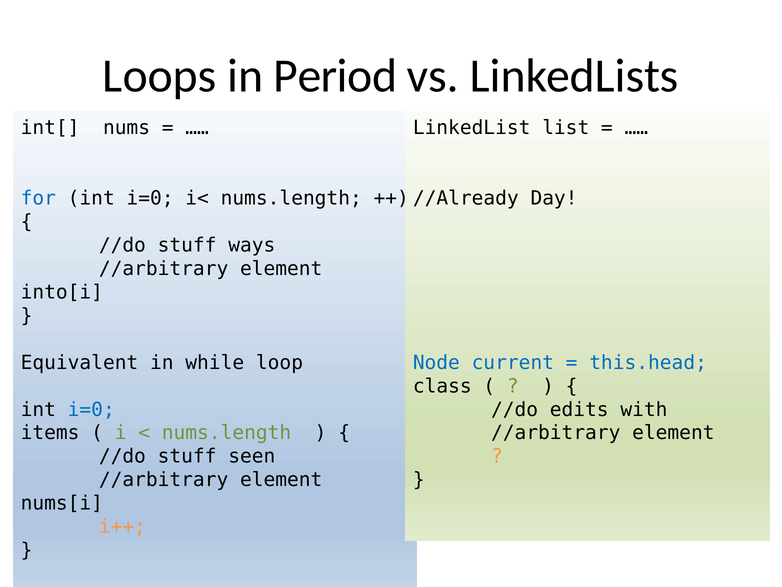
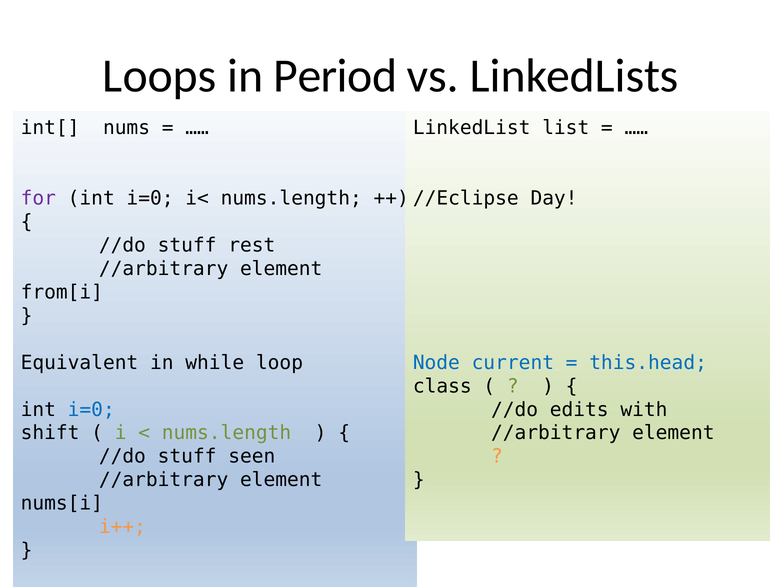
for colour: blue -> purple
//Already: //Already -> //Eclipse
ways: ways -> rest
into[i: into[i -> from[i
items: items -> shift
